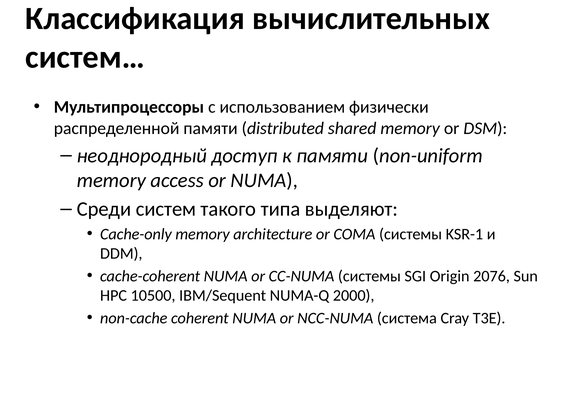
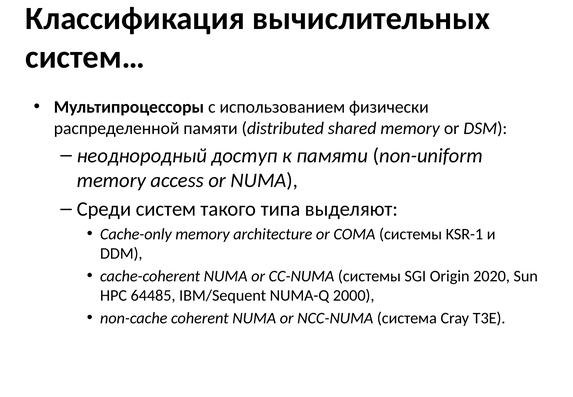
2076: 2076 -> 2020
10500: 10500 -> 64485
